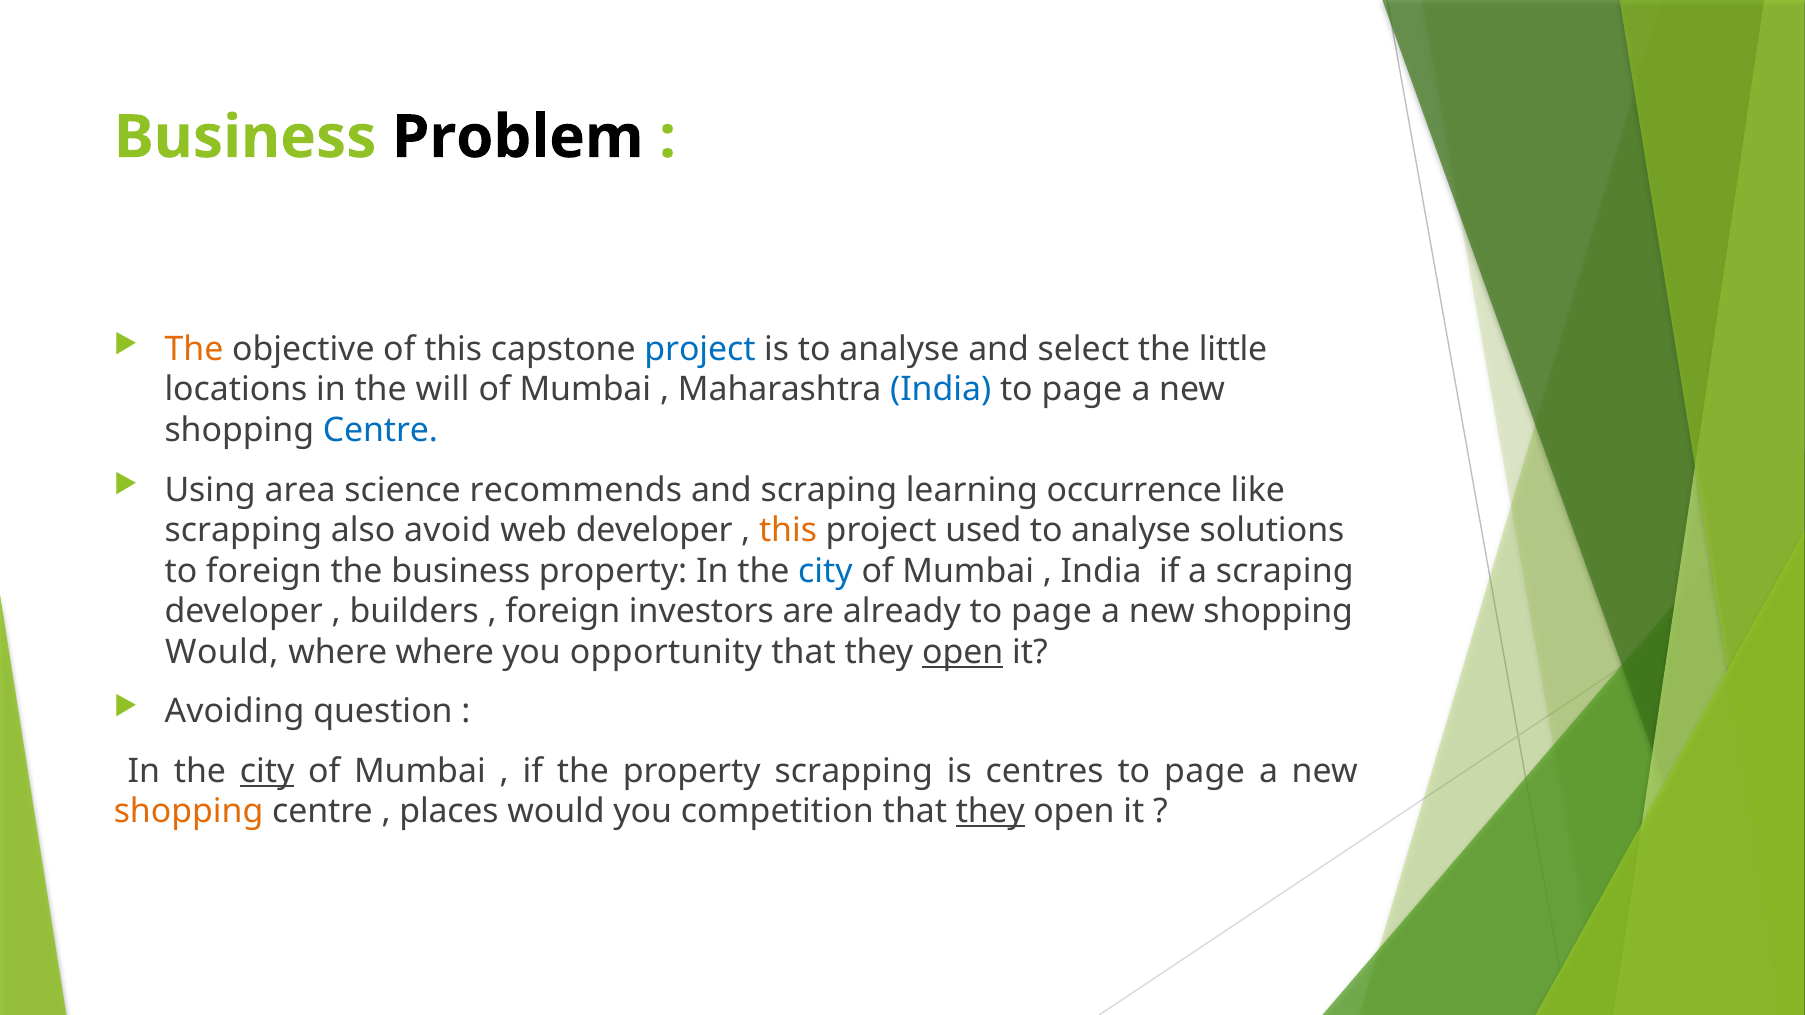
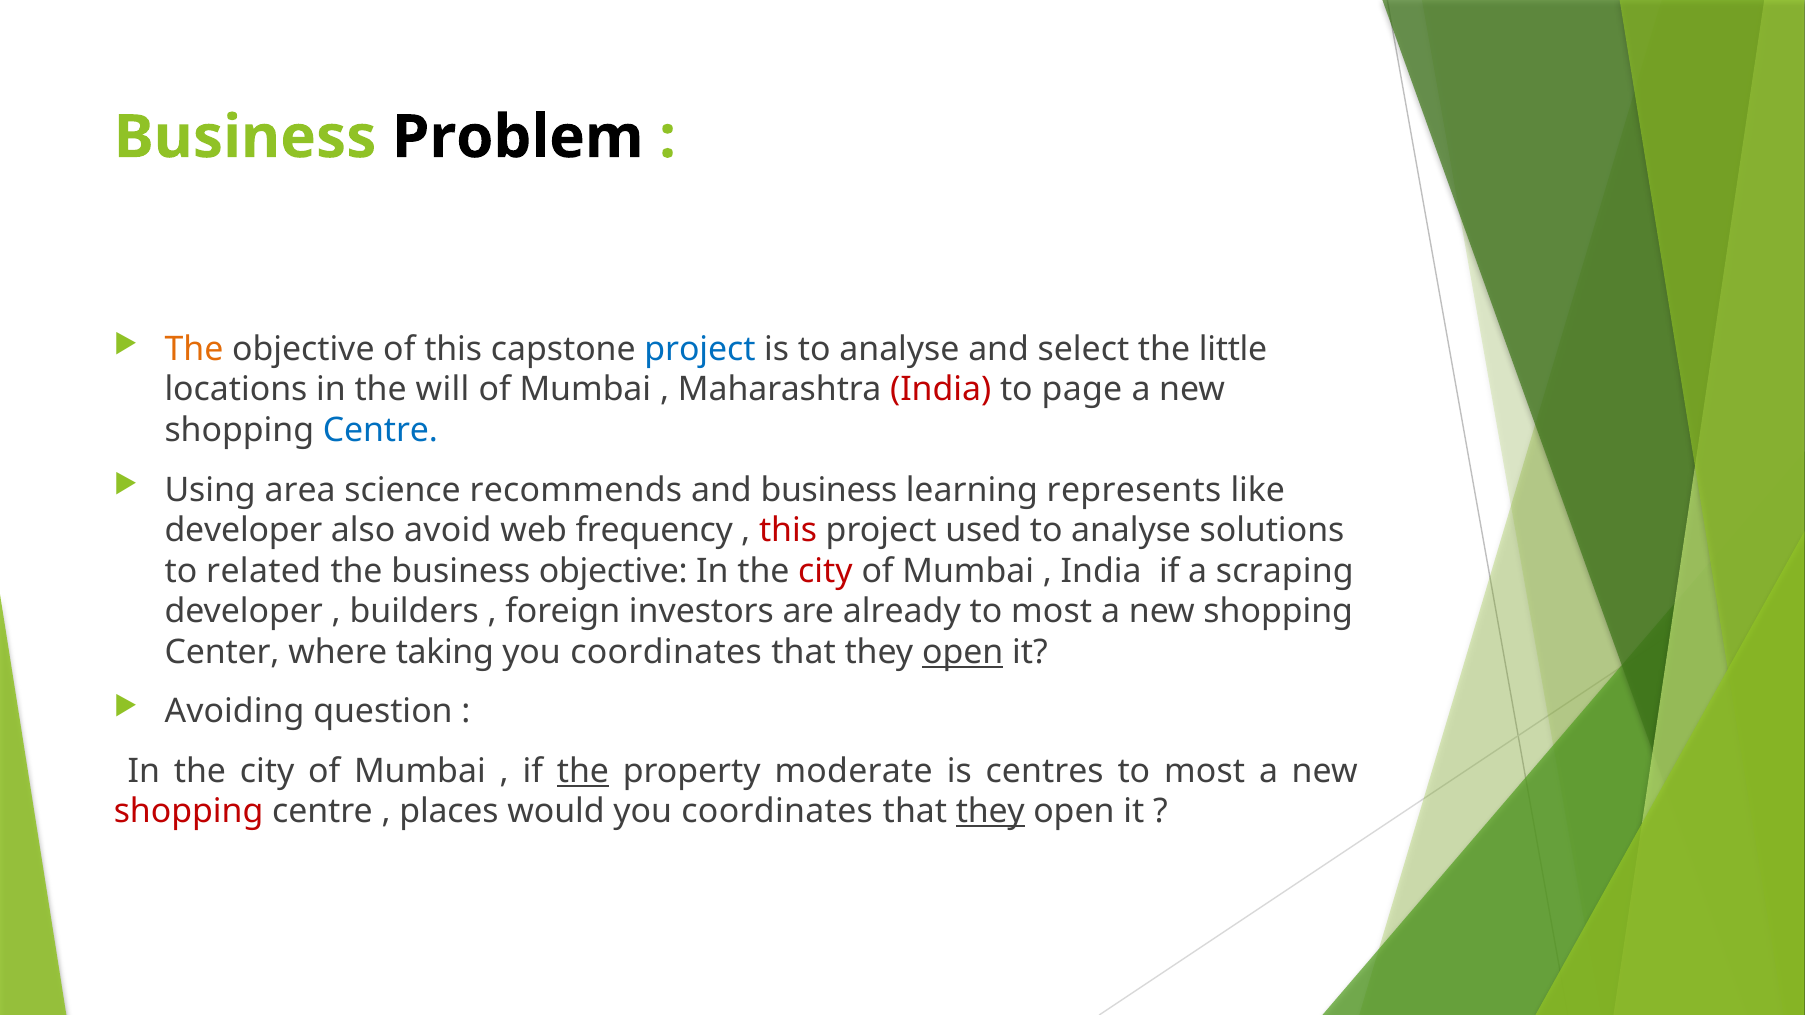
India at (941, 390) colour: blue -> red
and scraping: scraping -> business
occurrence: occurrence -> represents
scrapping at (243, 531): scrapping -> developer
web developer: developer -> frequency
this at (788, 531) colour: orange -> red
to foreign: foreign -> related
business property: property -> objective
city at (825, 571) colour: blue -> red
page at (1052, 612): page -> most
Would at (222, 652): Would -> Center
where where: where -> taking
opportunity at (666, 652): opportunity -> coordinates
city at (267, 771) underline: present -> none
the at (583, 771) underline: none -> present
property scrapping: scrapping -> moderate
page at (1205, 771): page -> most
shopping at (189, 812) colour: orange -> red
would you competition: competition -> coordinates
